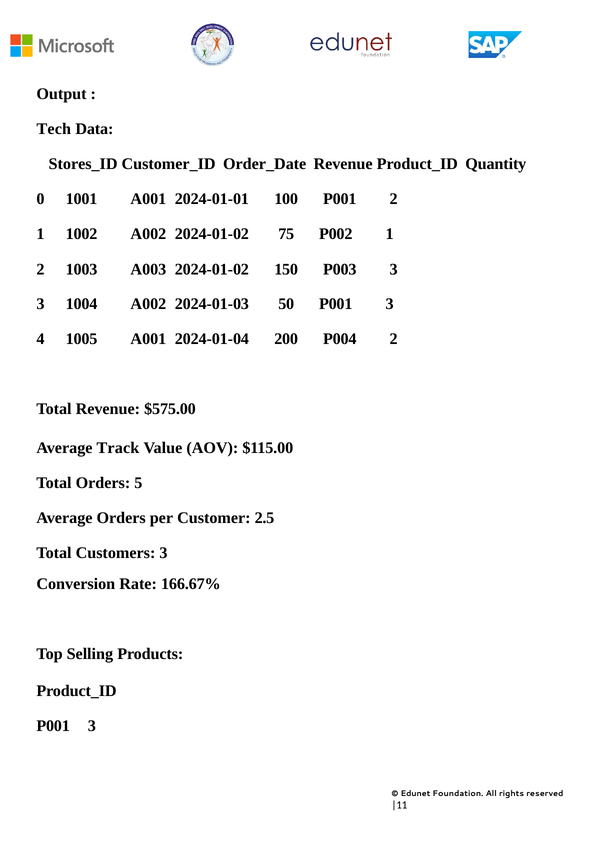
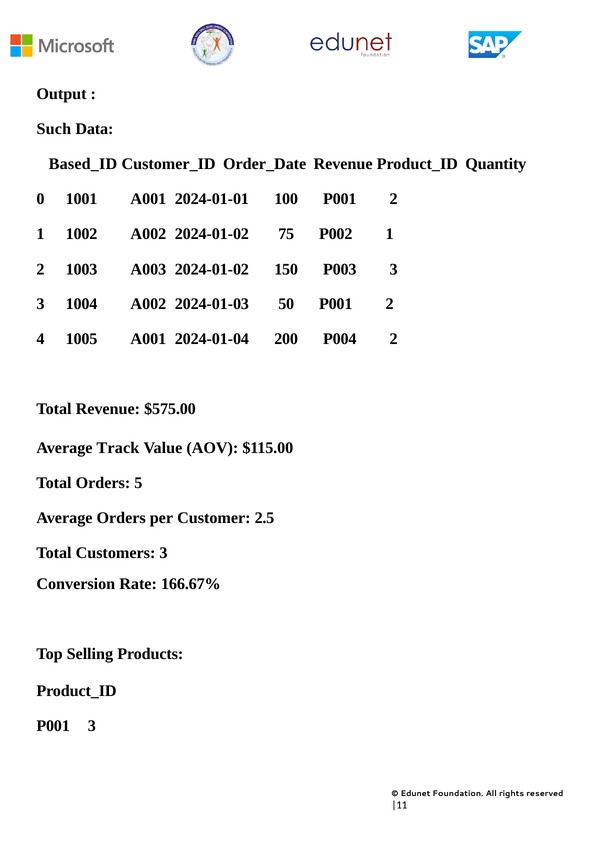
Tech: Tech -> Such
Stores_ID: Stores_ID -> Based_ID
50 P001 3: 3 -> 2
